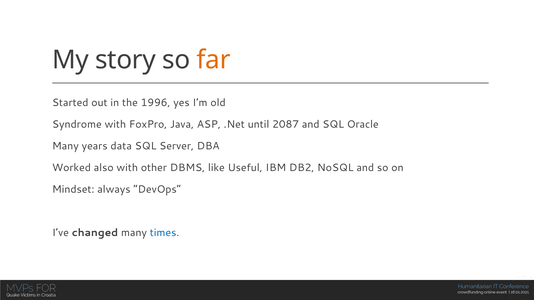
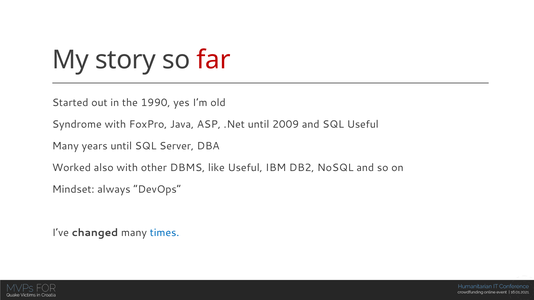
far colour: orange -> red
1996: 1996 -> 1990
2087: 2087 -> 2009
SQL Oracle: Oracle -> Useful
years data: data -> until
